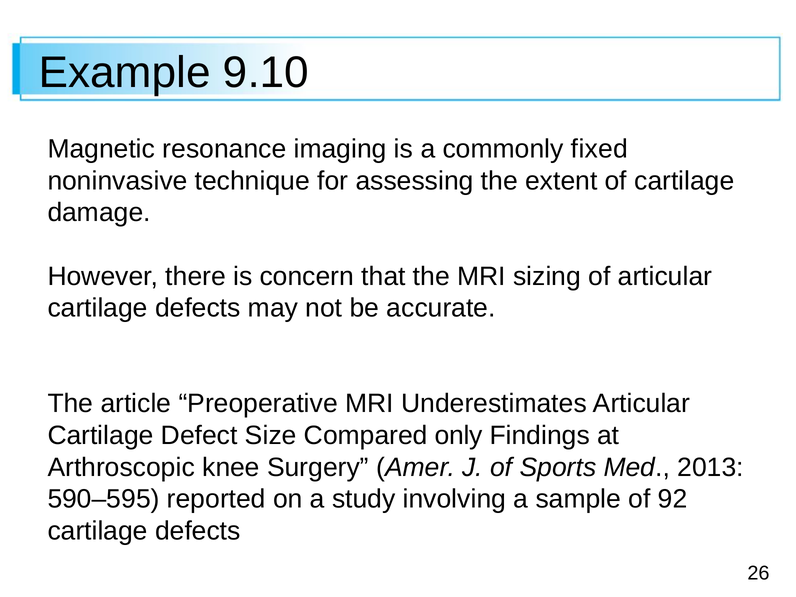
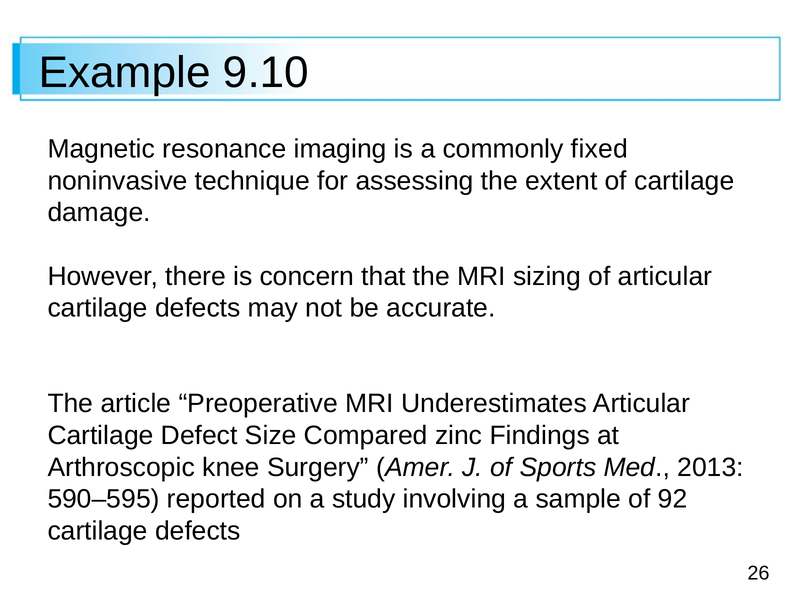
only: only -> zinc
